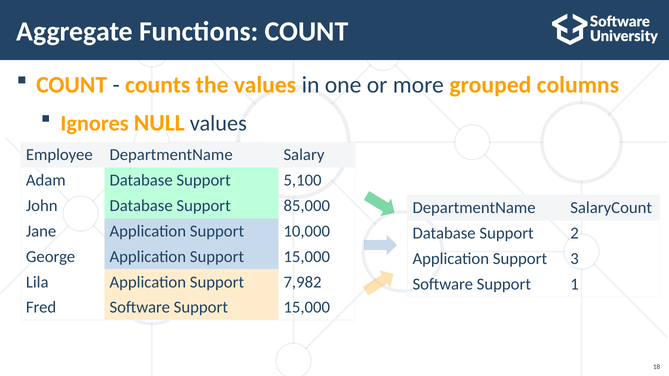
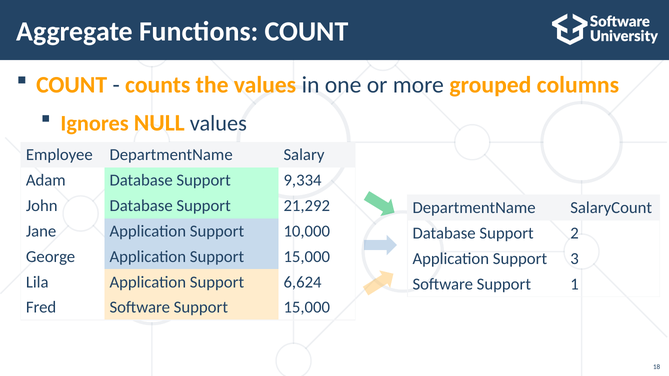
5,100: 5,100 -> 9,334
85,000: 85,000 -> 21,292
7,982: 7,982 -> 6,624
